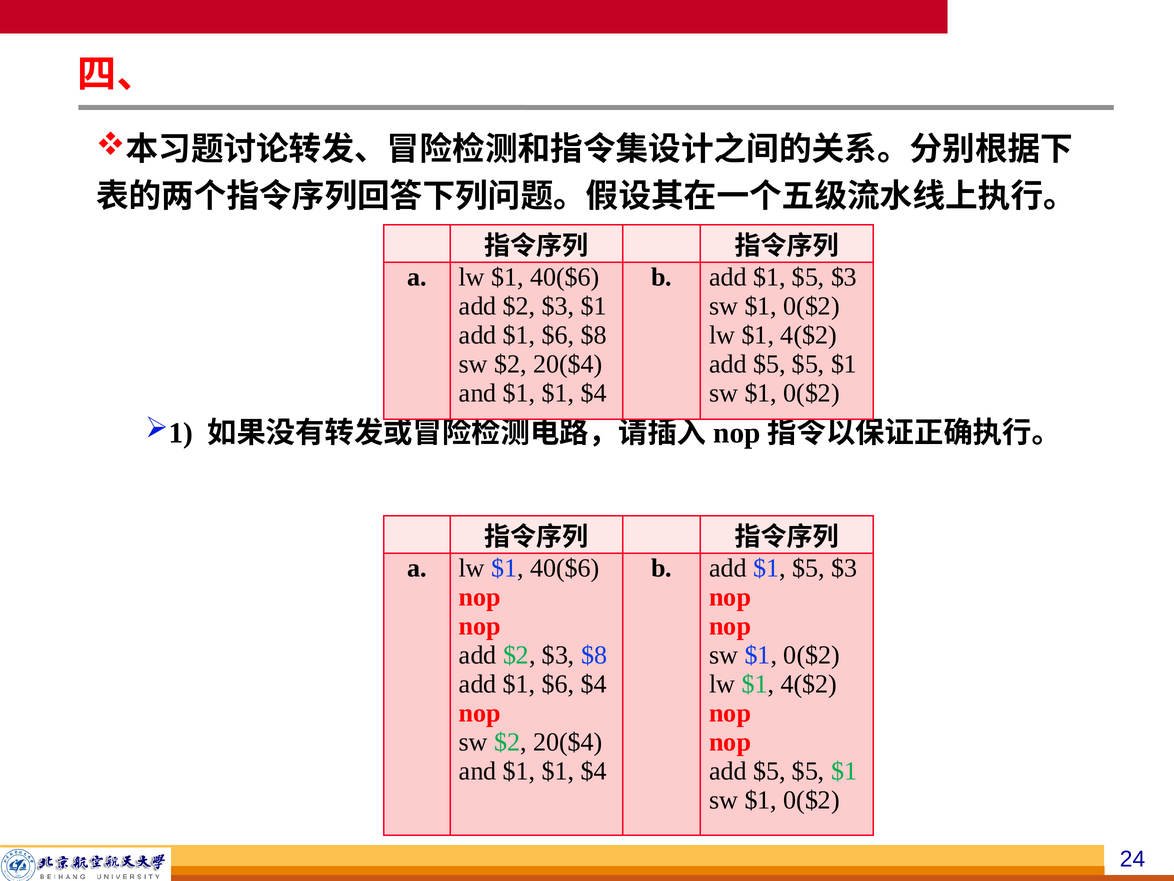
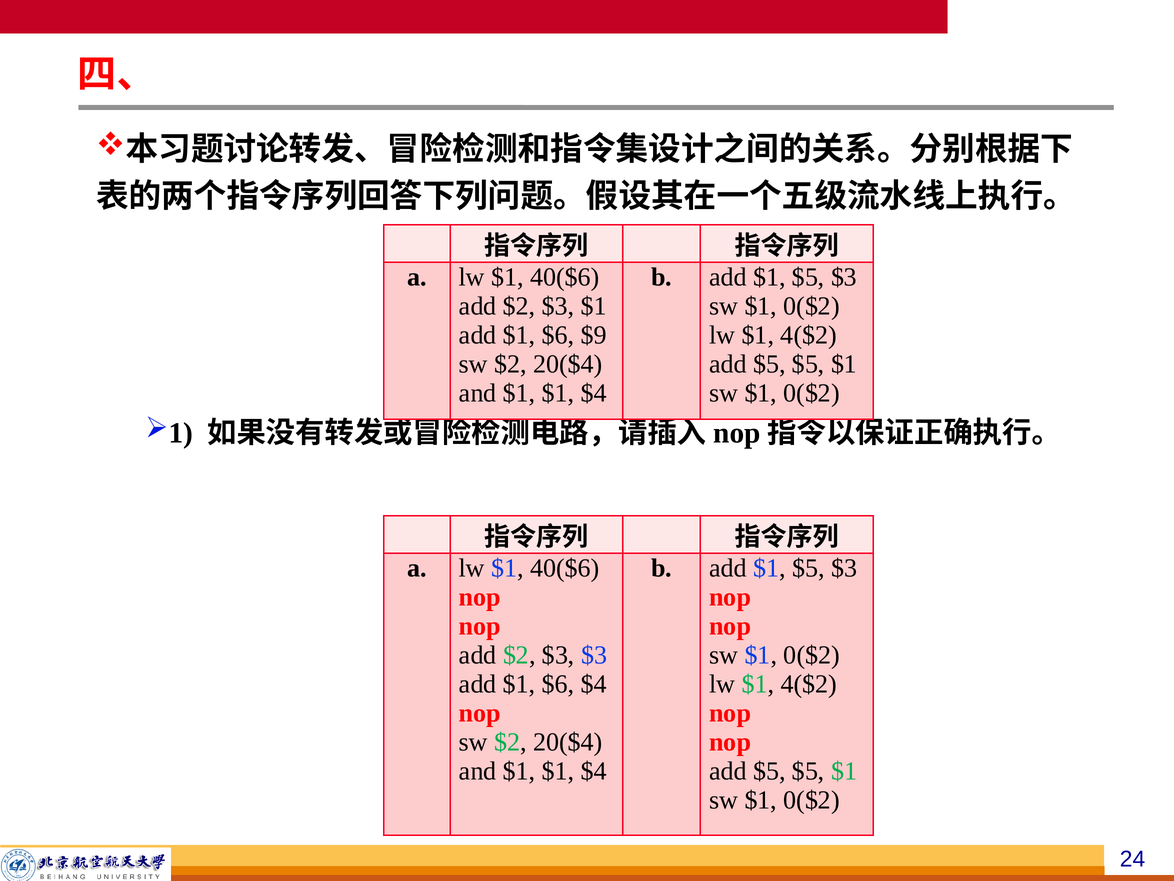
$6 $8: $8 -> $9
$3 $8: $8 -> $3
